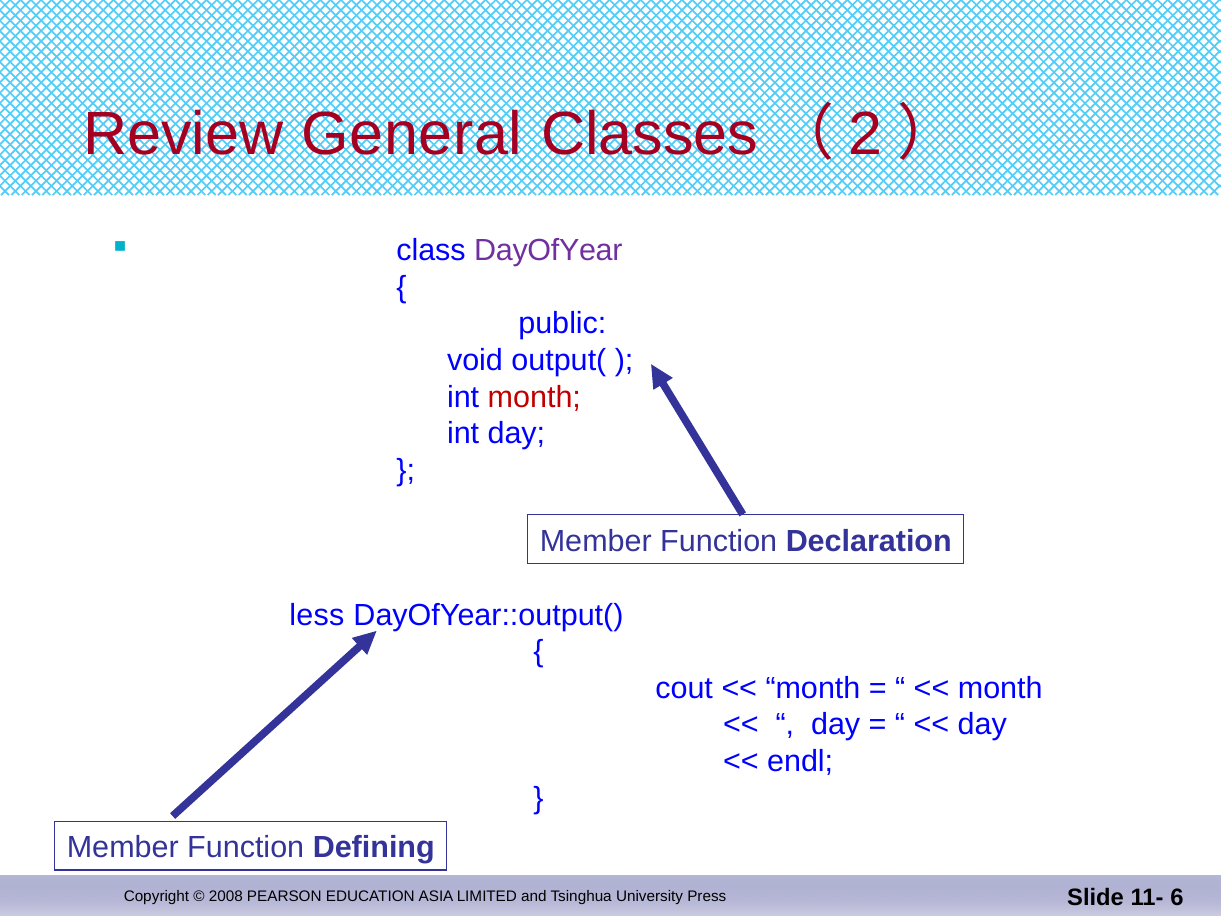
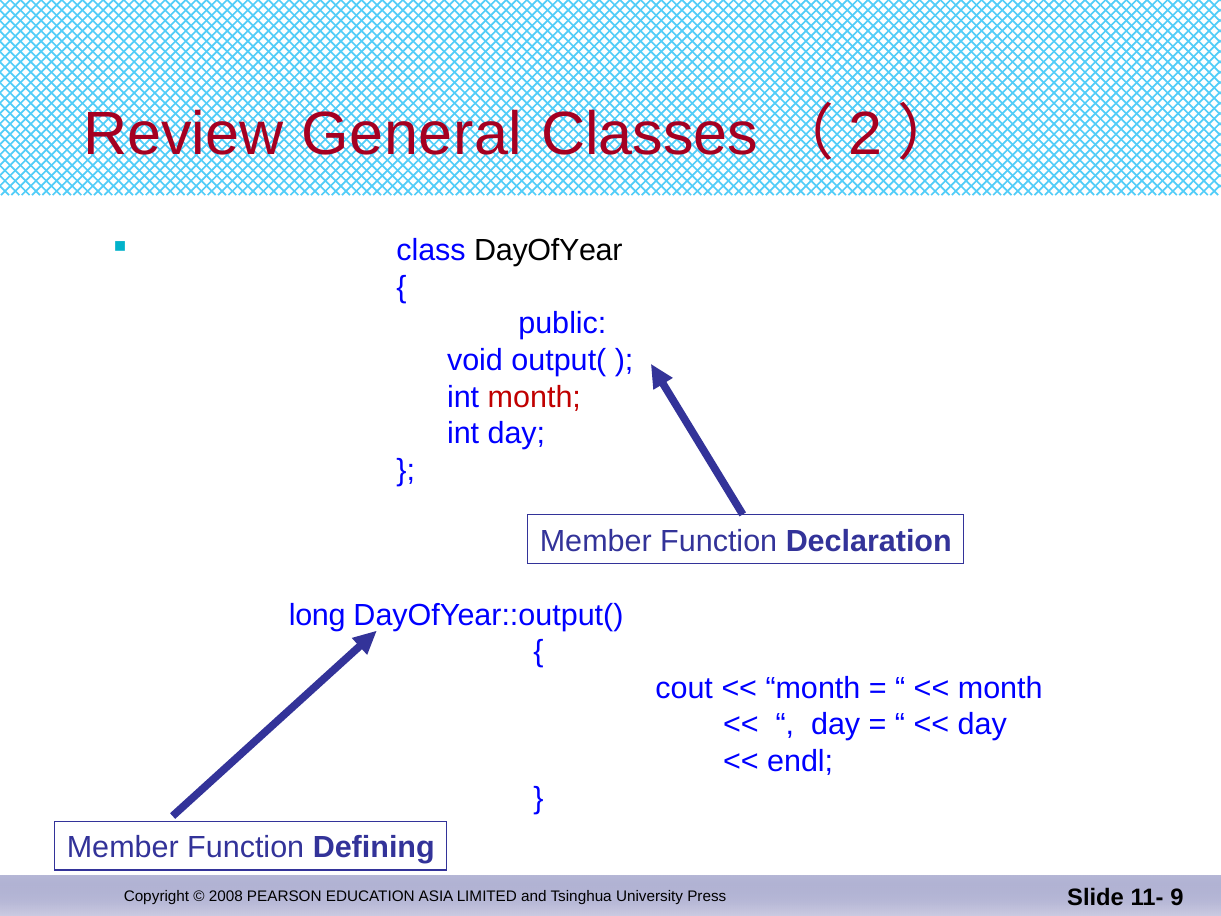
DayOfYear colour: purple -> black
less: less -> long
6: 6 -> 9
